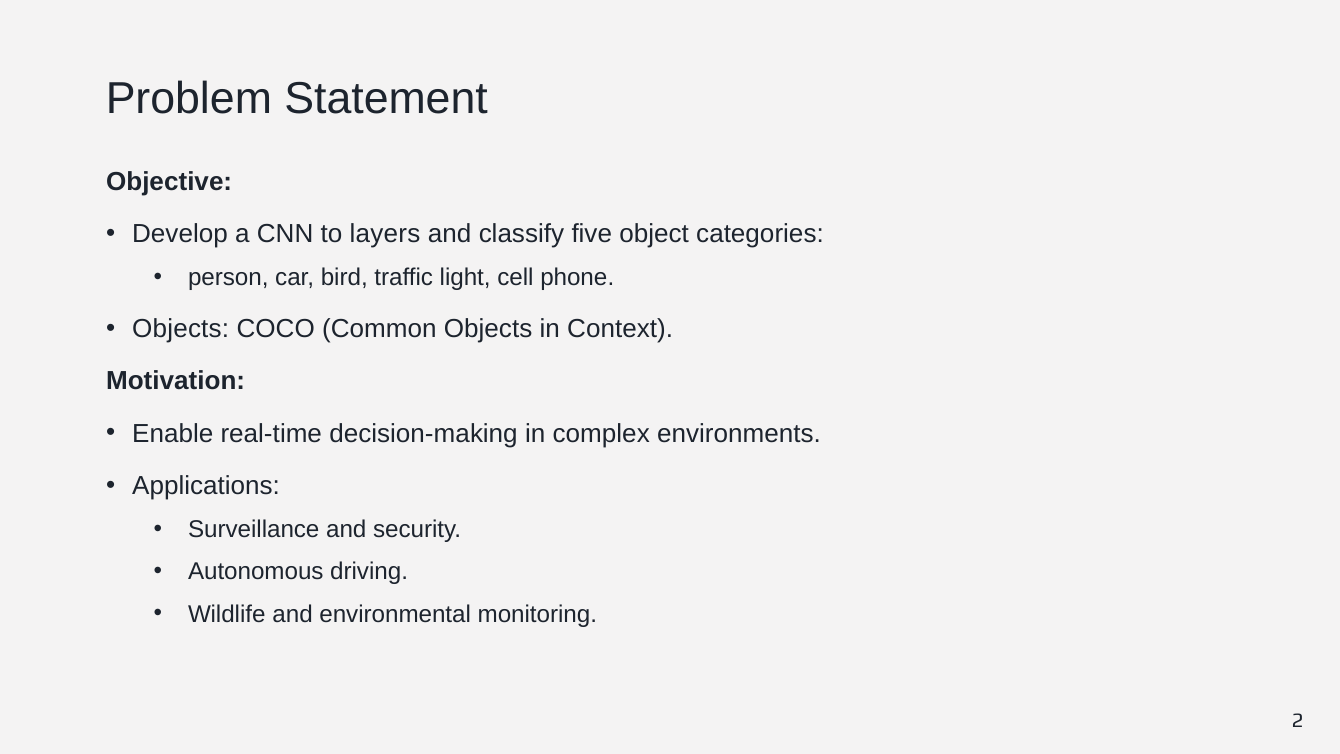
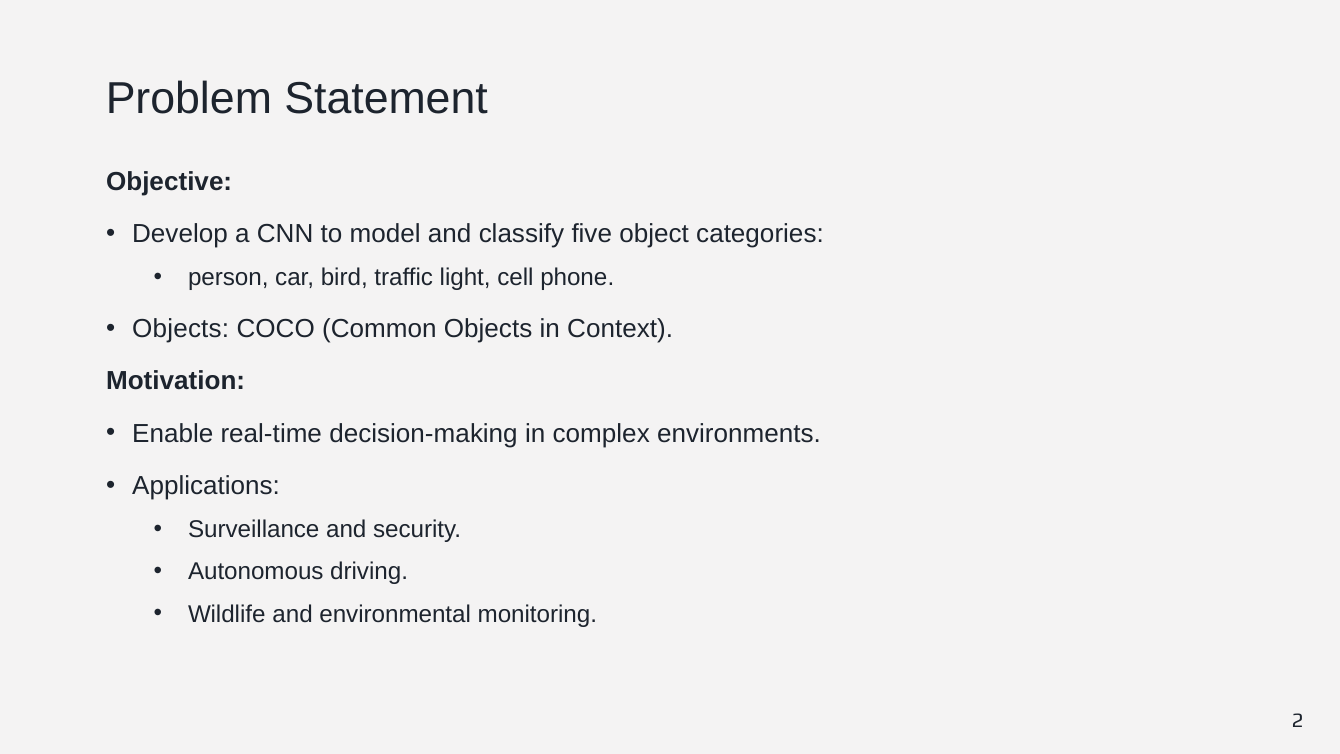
layers: layers -> model
